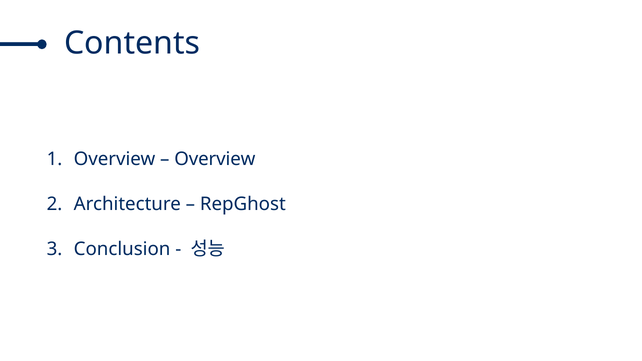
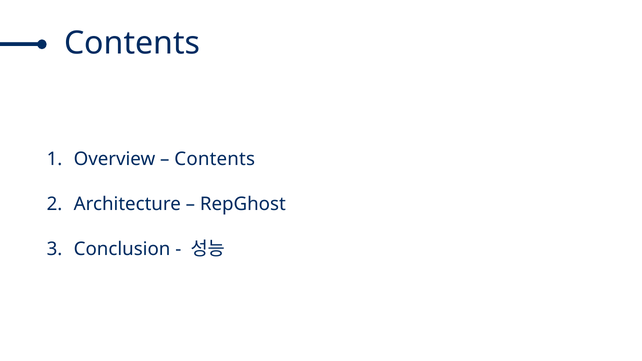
Overview at (215, 159): Overview -> Contents
